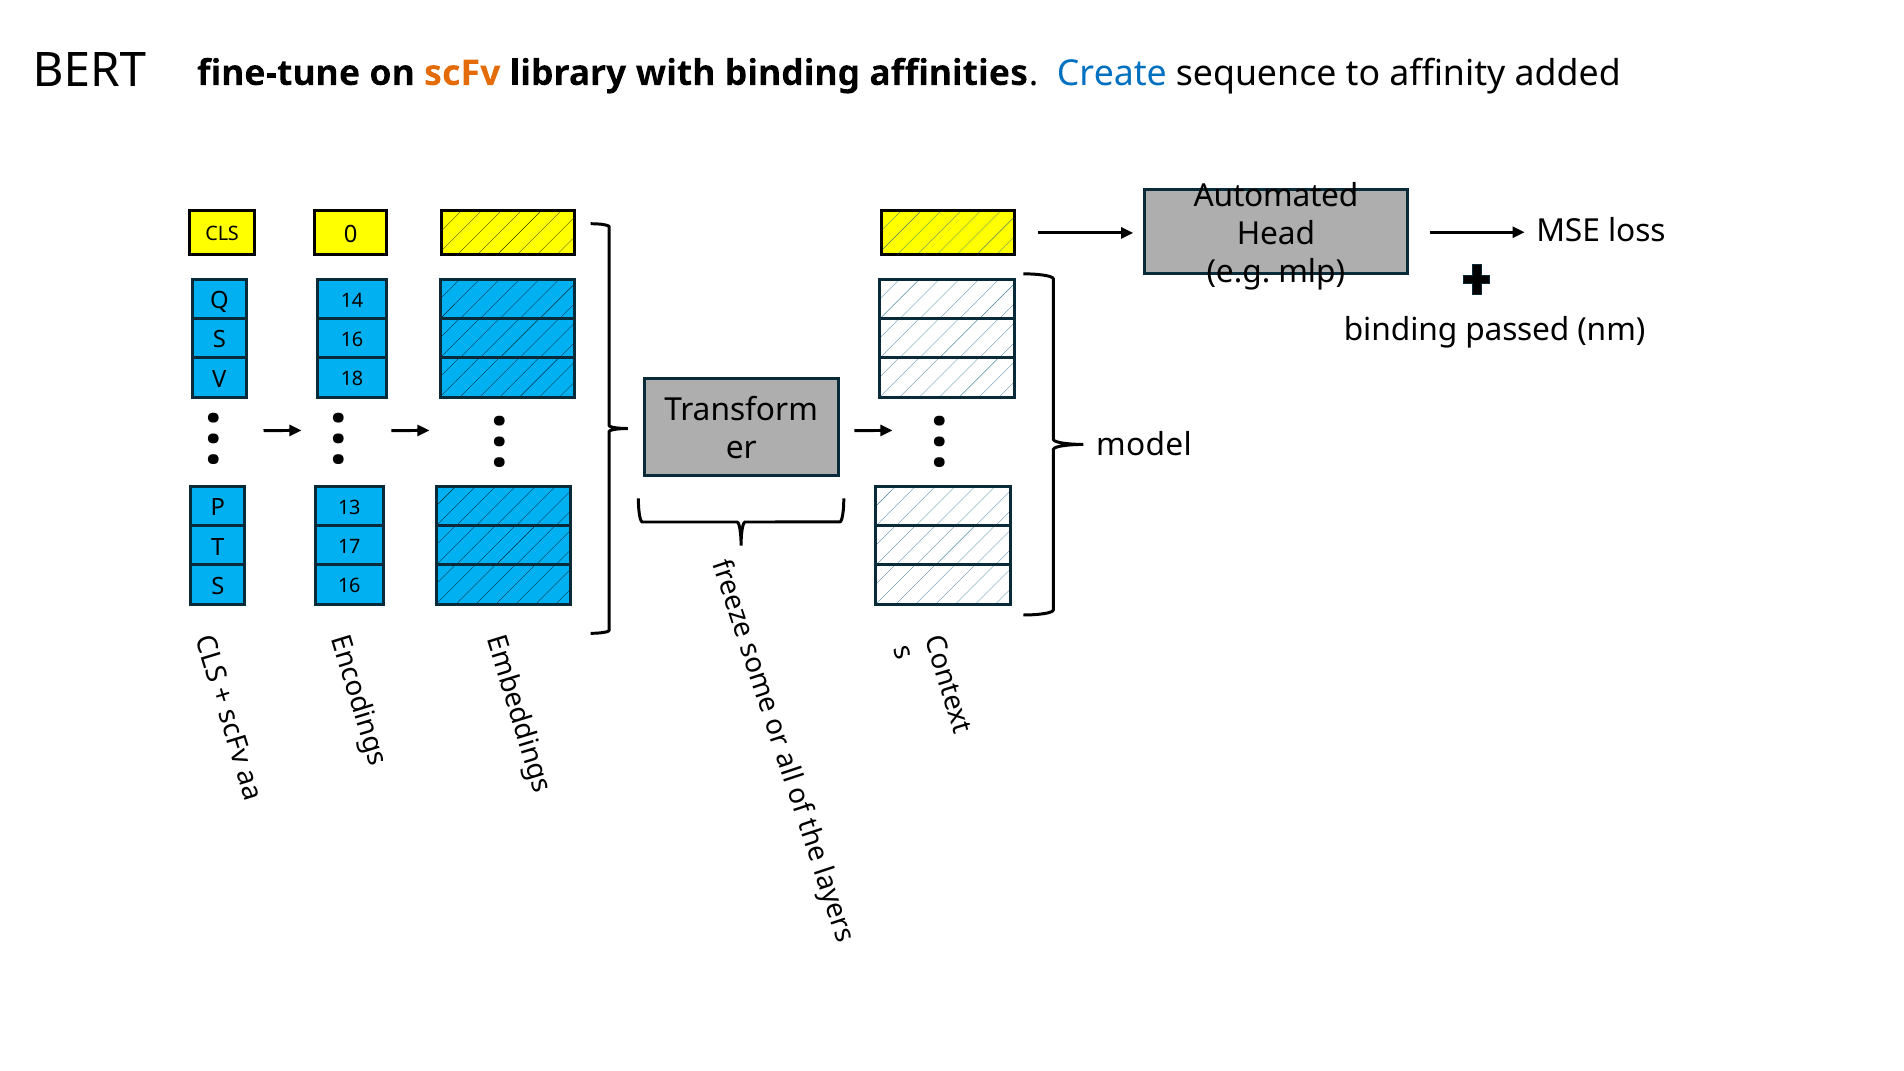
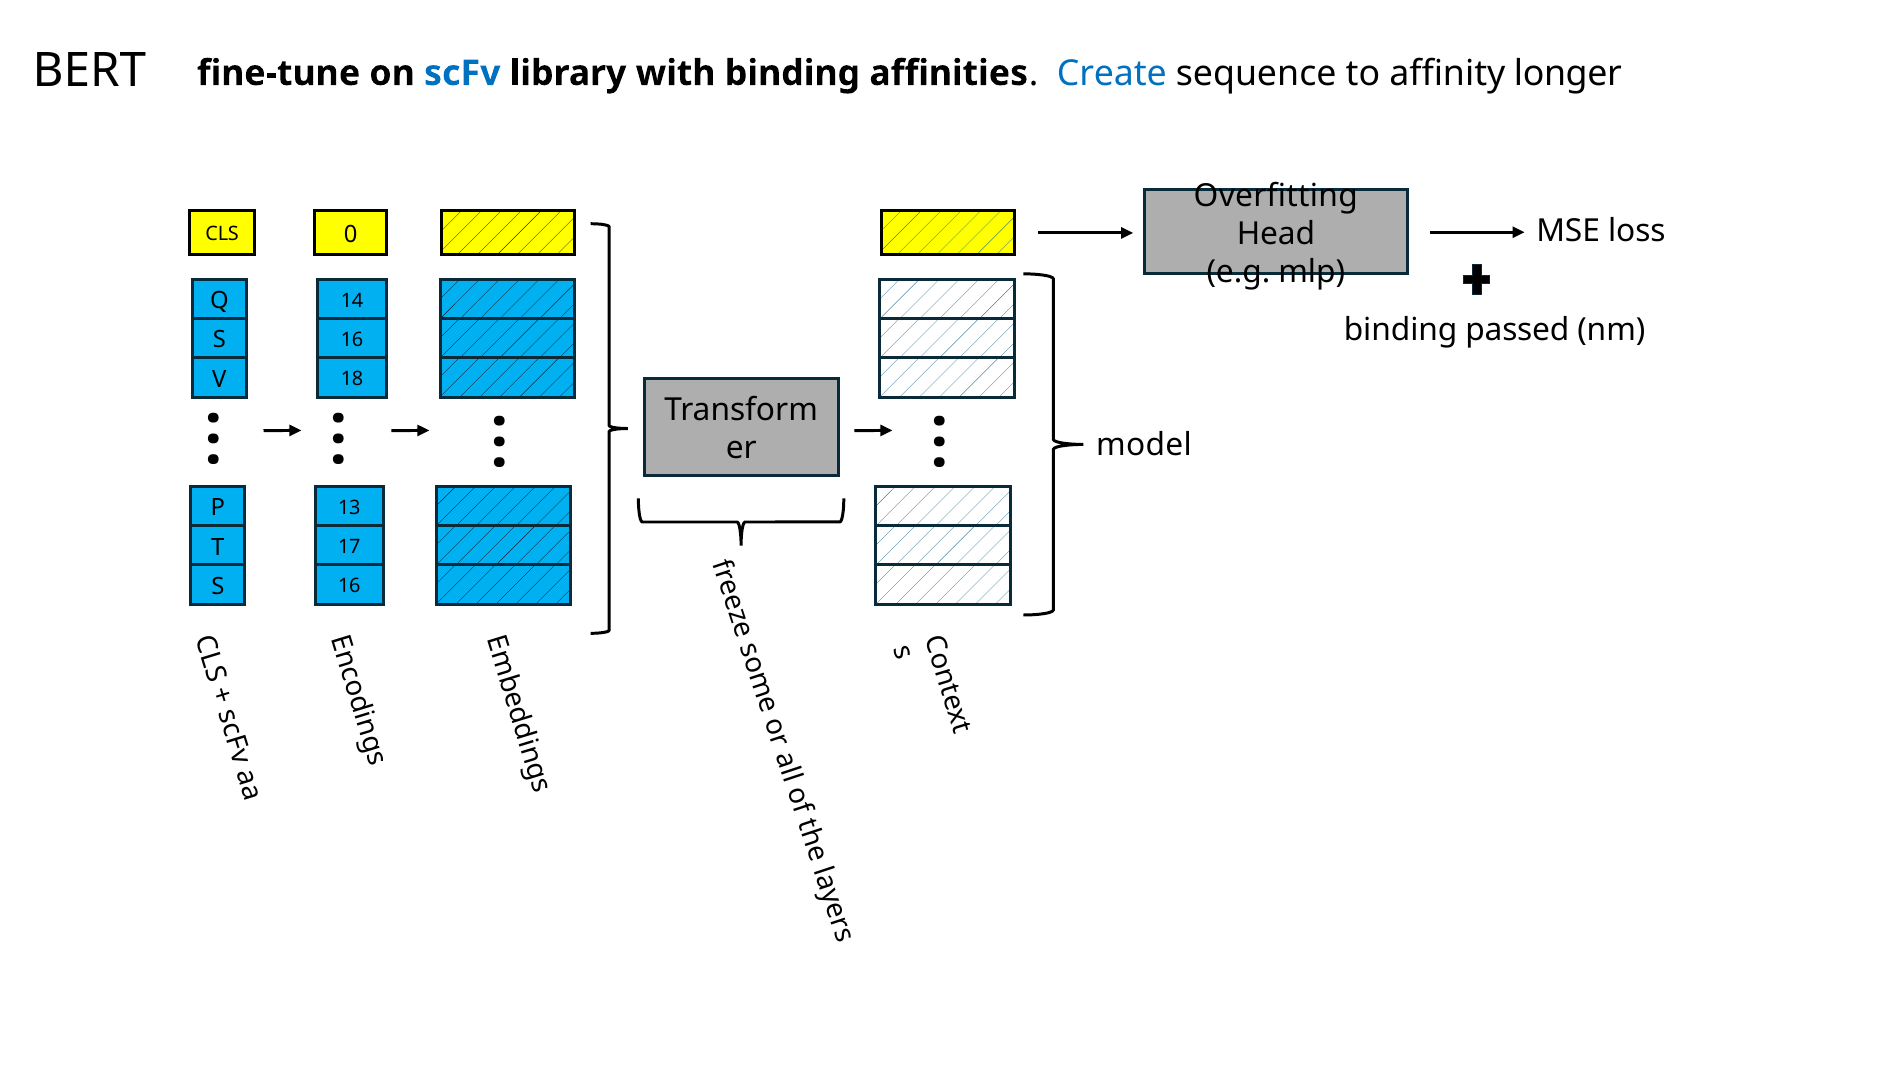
scFv colour: orange -> blue
added: added -> longer
Automated: Automated -> Overfitting
